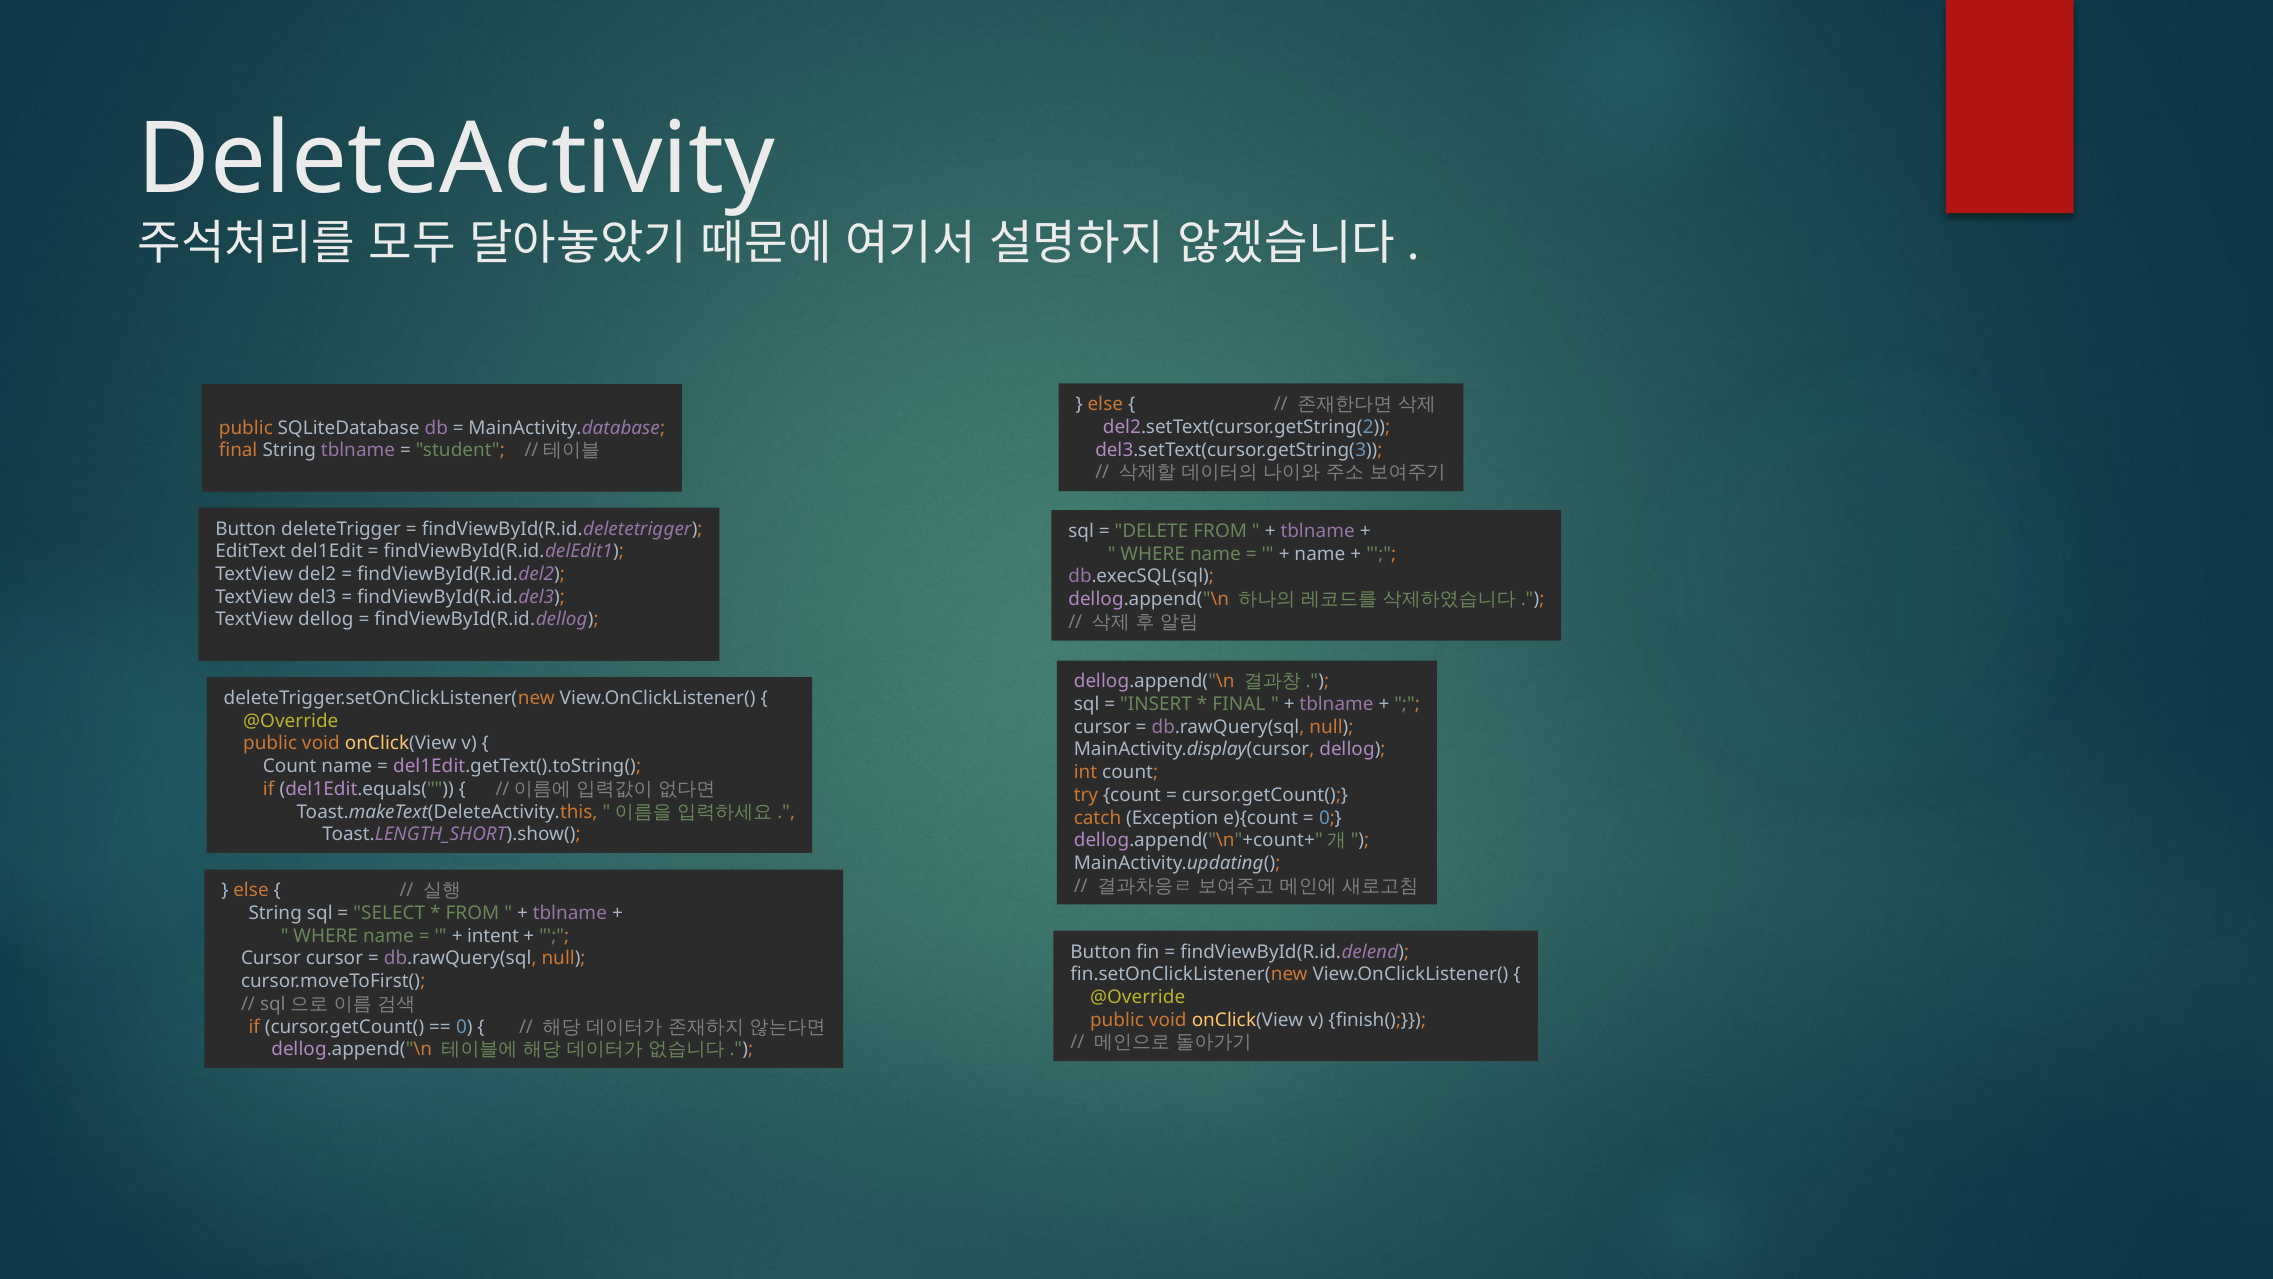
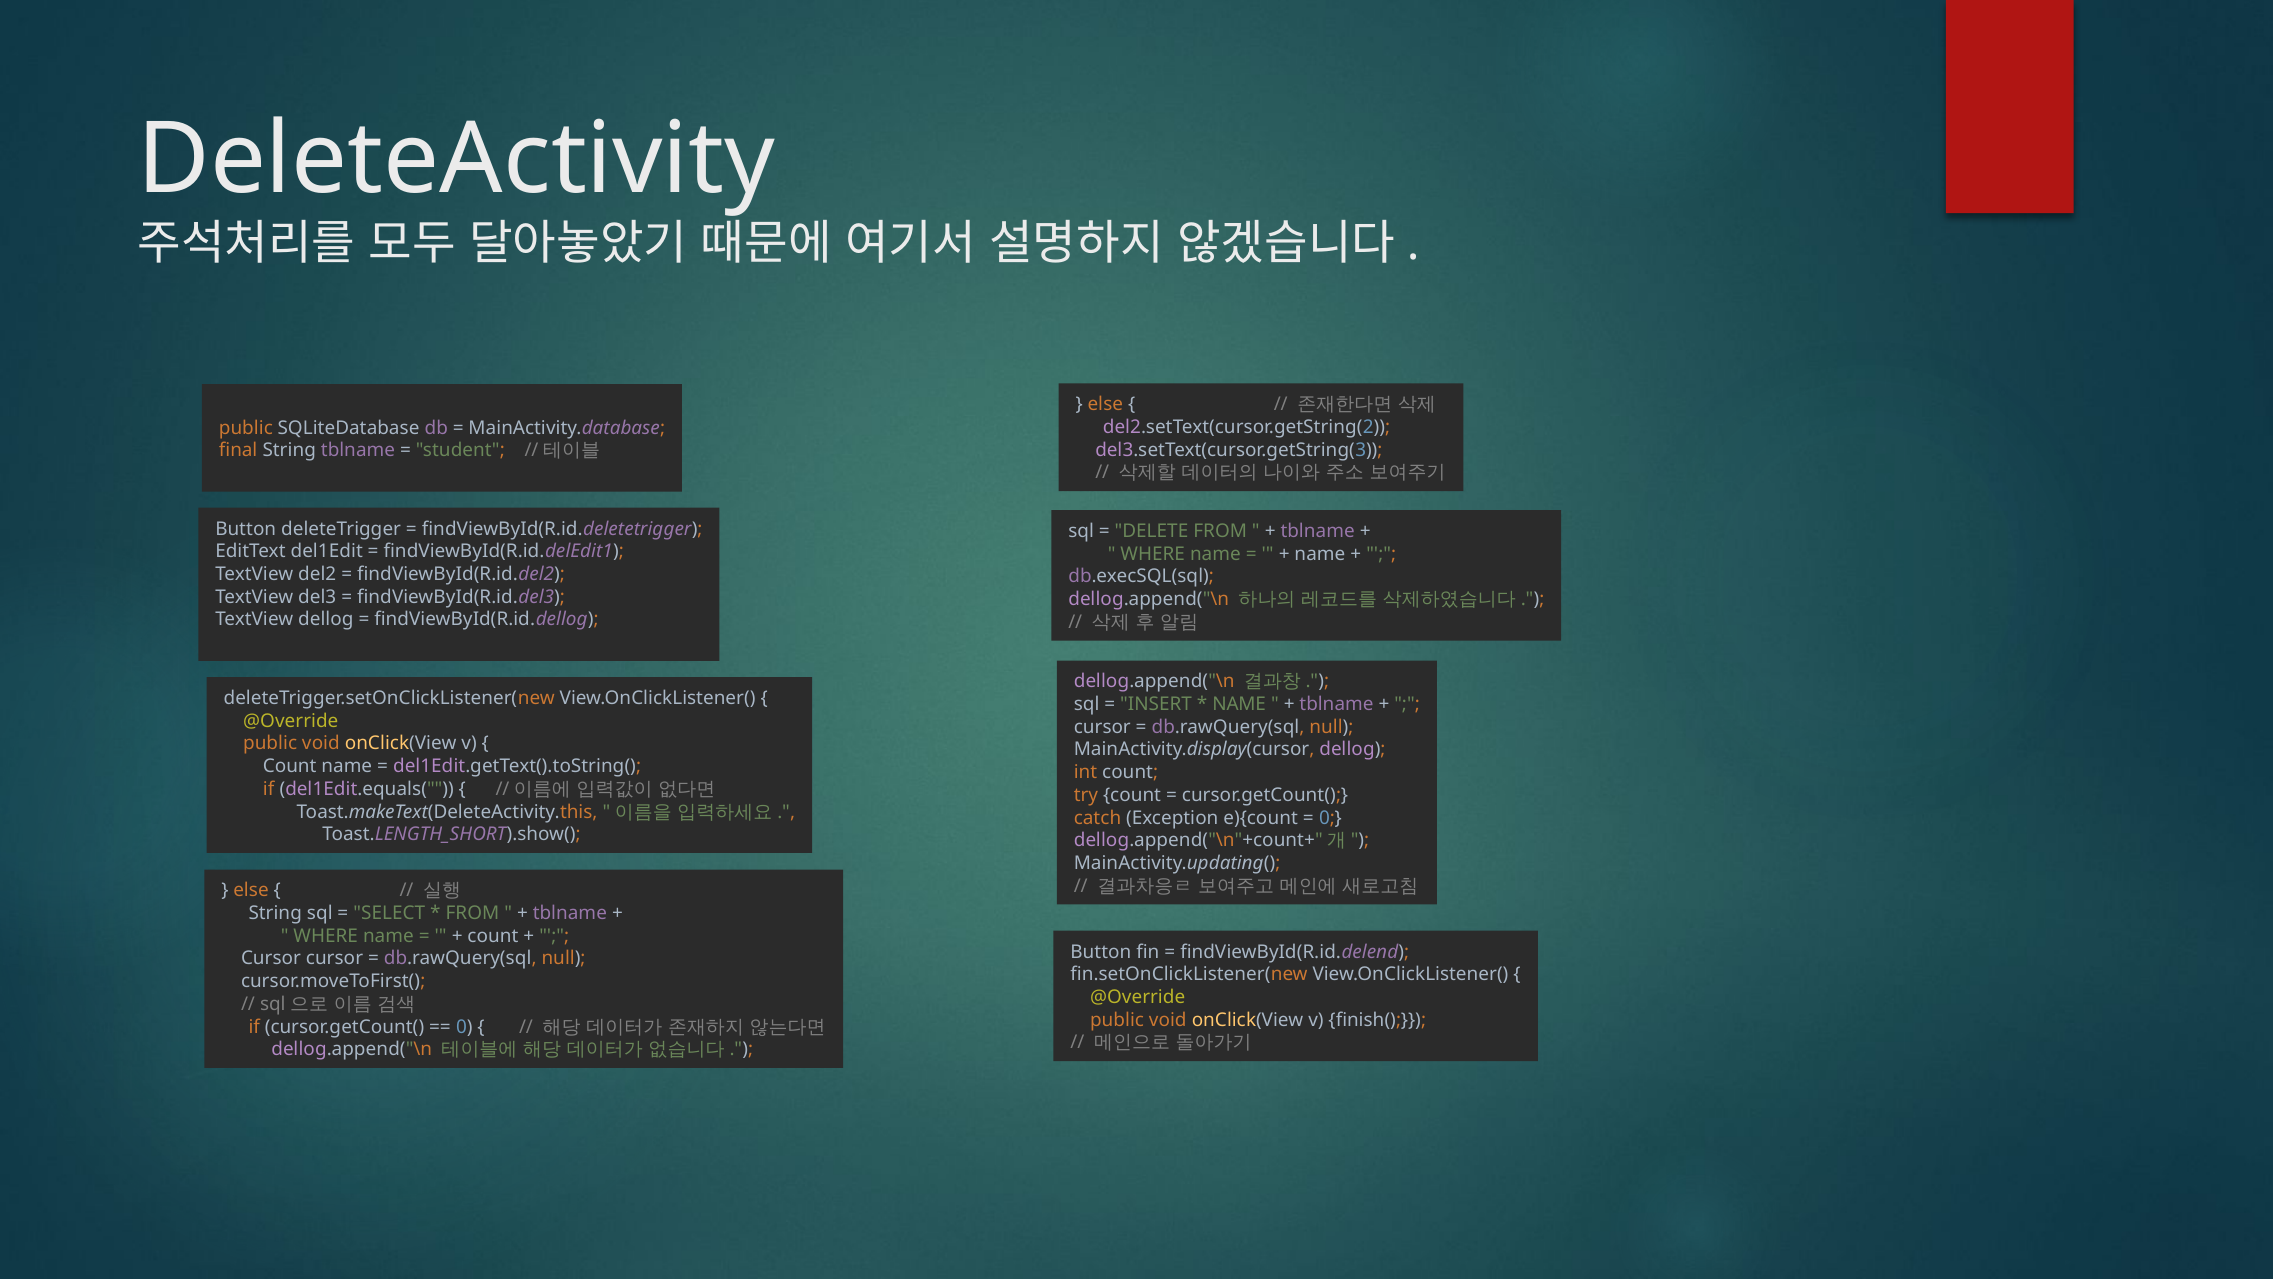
FINAL at (1239, 704): FINAL -> NAME
intent at (493, 936): intent -> count
